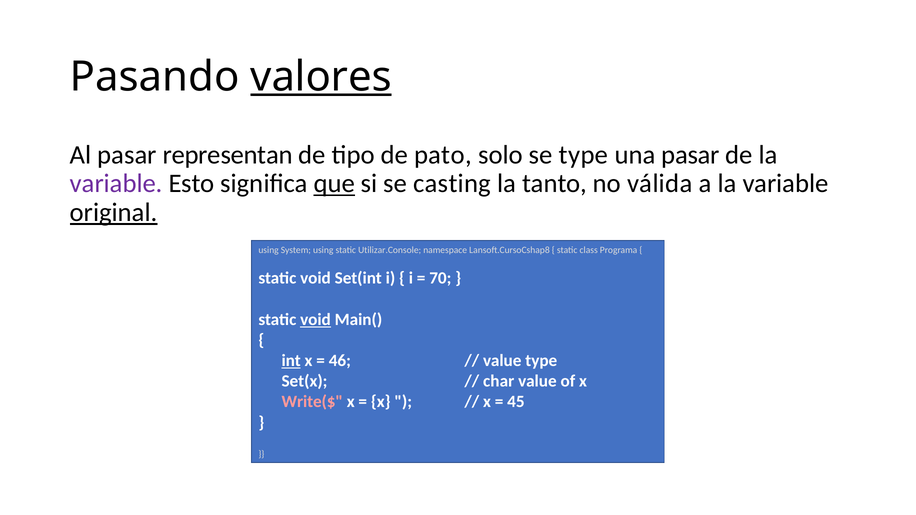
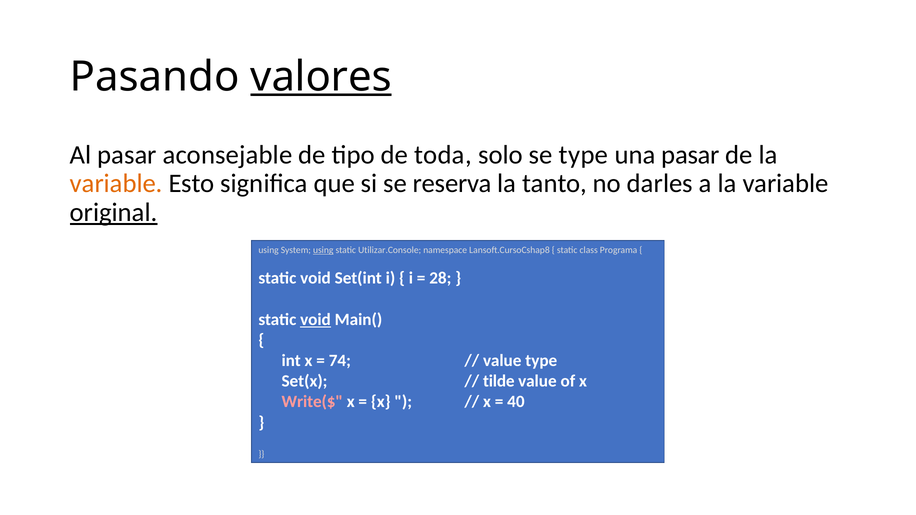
representan: representan -> aconsejable
pato: pato -> toda
variable at (116, 184) colour: purple -> orange
que underline: present -> none
casting: casting -> reserva
válida: válida -> darles
using at (323, 250) underline: none -> present
70: 70 -> 28
int underline: present -> none
46: 46 -> 74
char: char -> tilde
45: 45 -> 40
